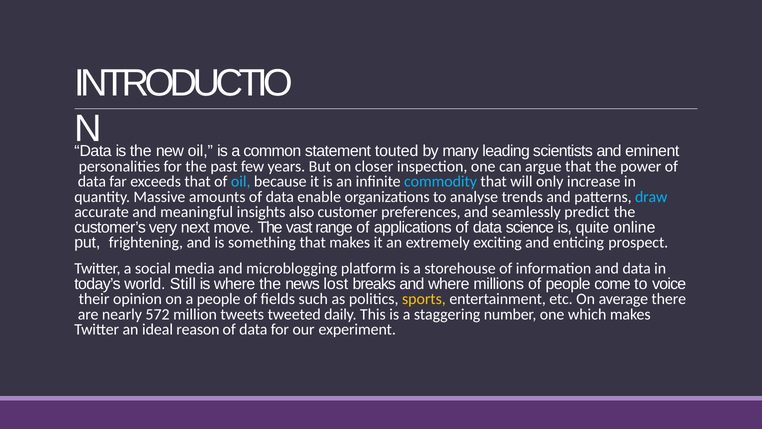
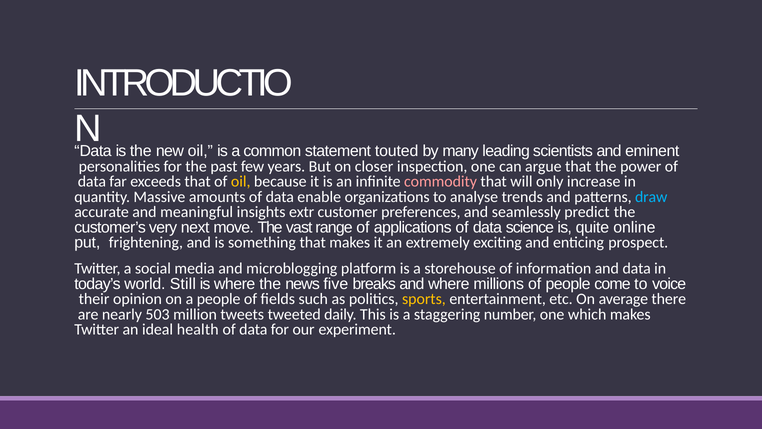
oil at (241, 181) colour: light blue -> yellow
commodity colour: light blue -> pink
also: also -> extr
lost: lost -> five
572: 572 -> 503
reason: reason -> health
